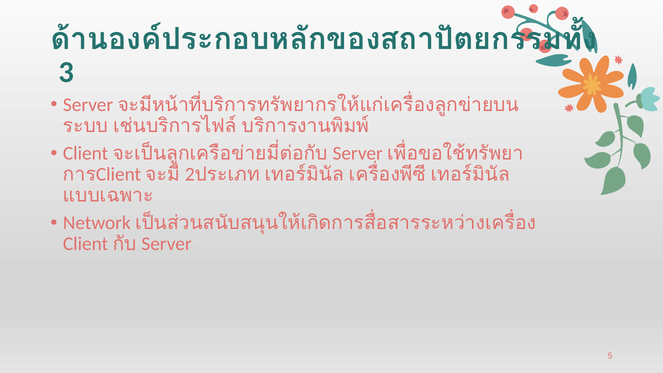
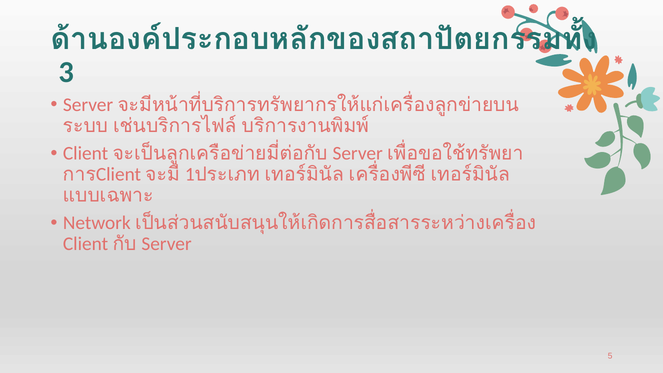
2: 2 -> 1
